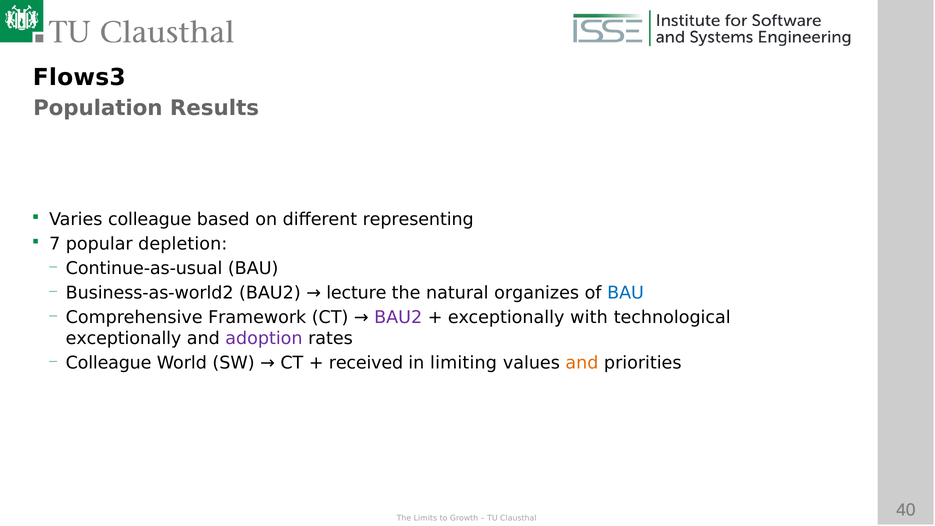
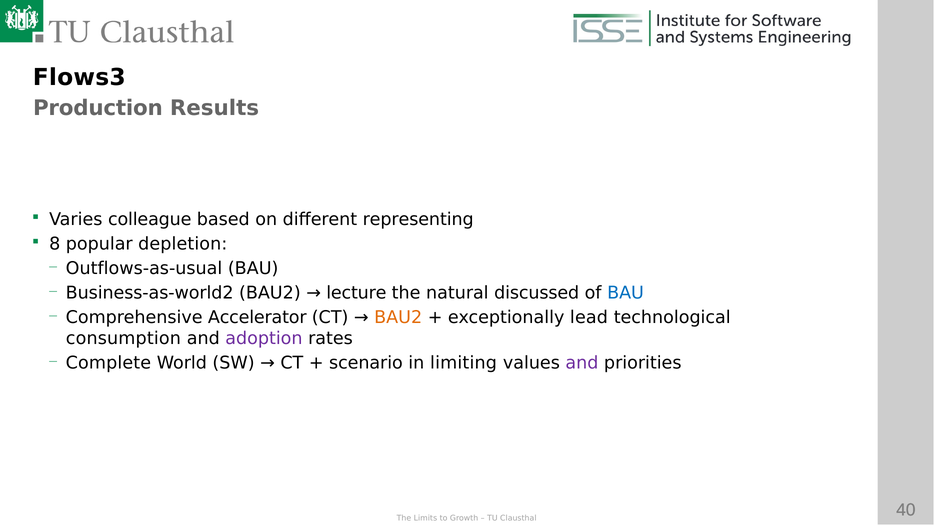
Population: Population -> Production
7: 7 -> 8
Continue-as-usual: Continue-as-usual -> Outflows-as-usual
organizes: organizes -> discussed
Framework: Framework -> Accelerator
BAU2 at (398, 317) colour: purple -> orange
with: with -> lead
exceptionally at (124, 338): exceptionally -> consumption
Colleague at (109, 363): Colleague -> Complete
received: received -> scenario
and at (582, 363) colour: orange -> purple
